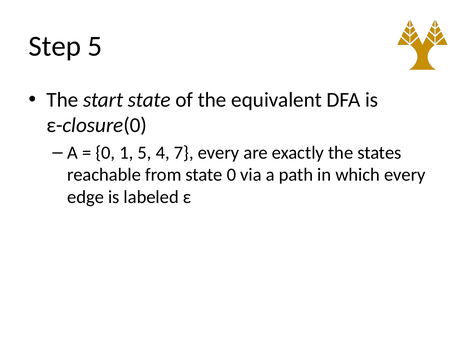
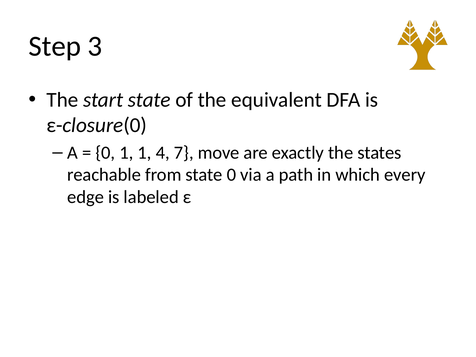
Step 5: 5 -> 3
1 5: 5 -> 1
7 every: every -> move
